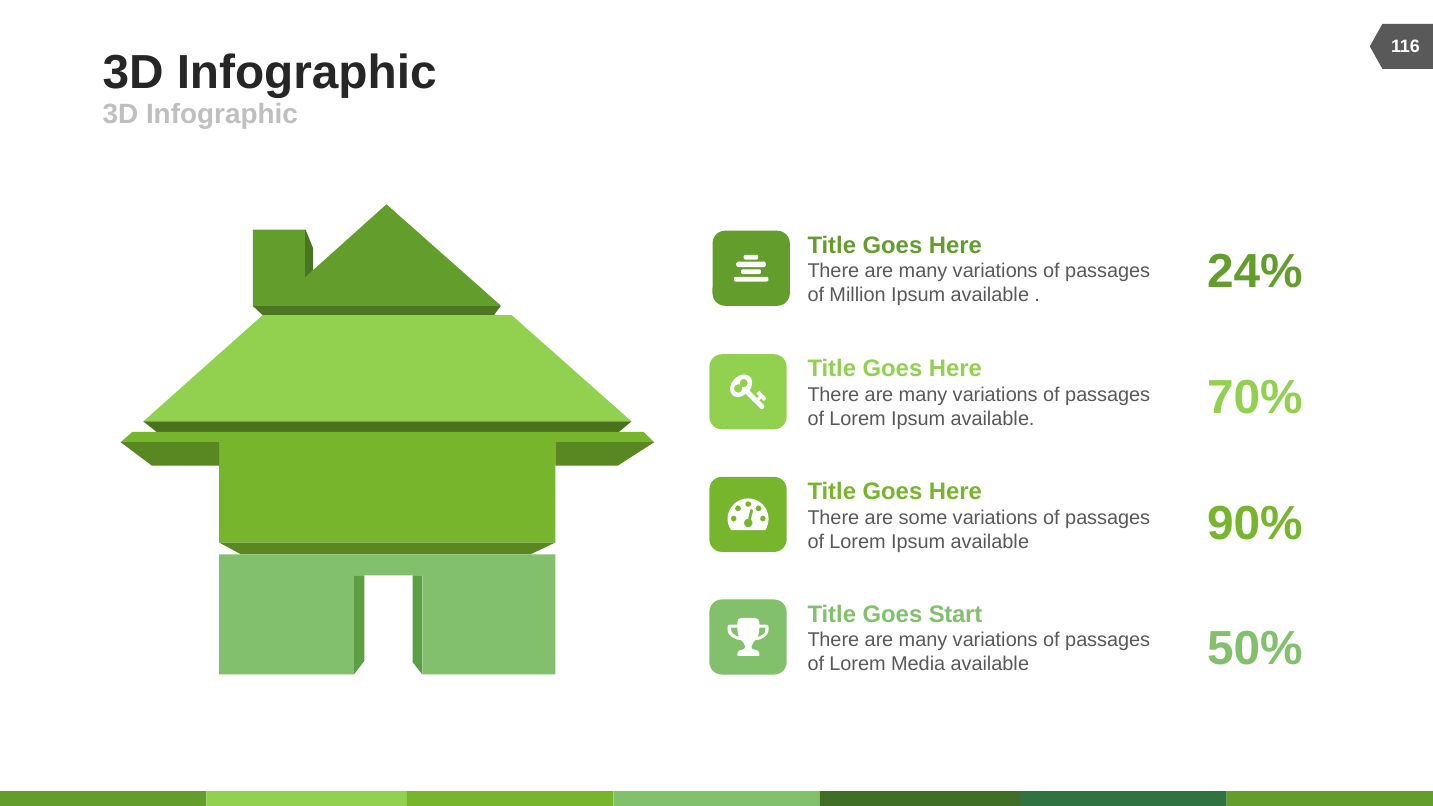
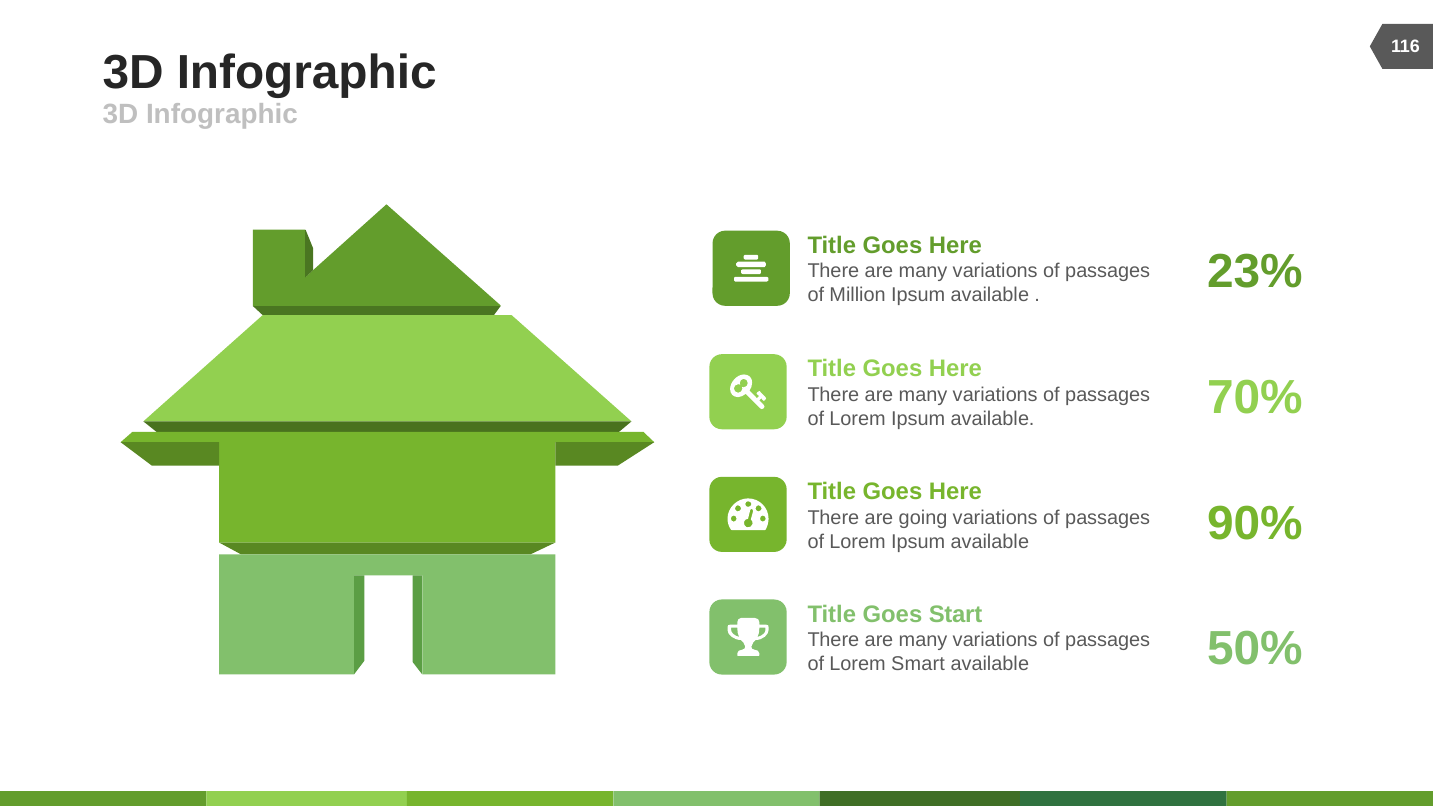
24%: 24% -> 23%
some: some -> going
Media: Media -> Smart
